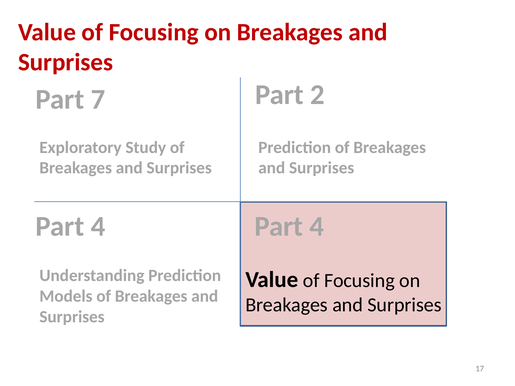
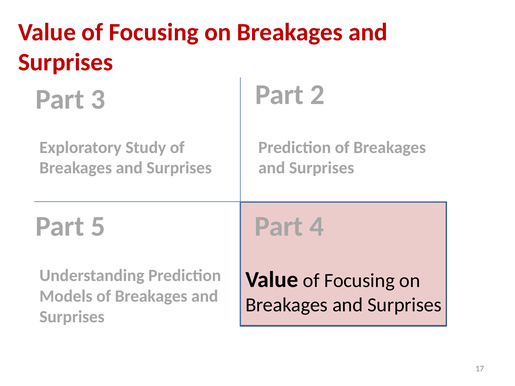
7: 7 -> 3
4 at (98, 226): 4 -> 5
